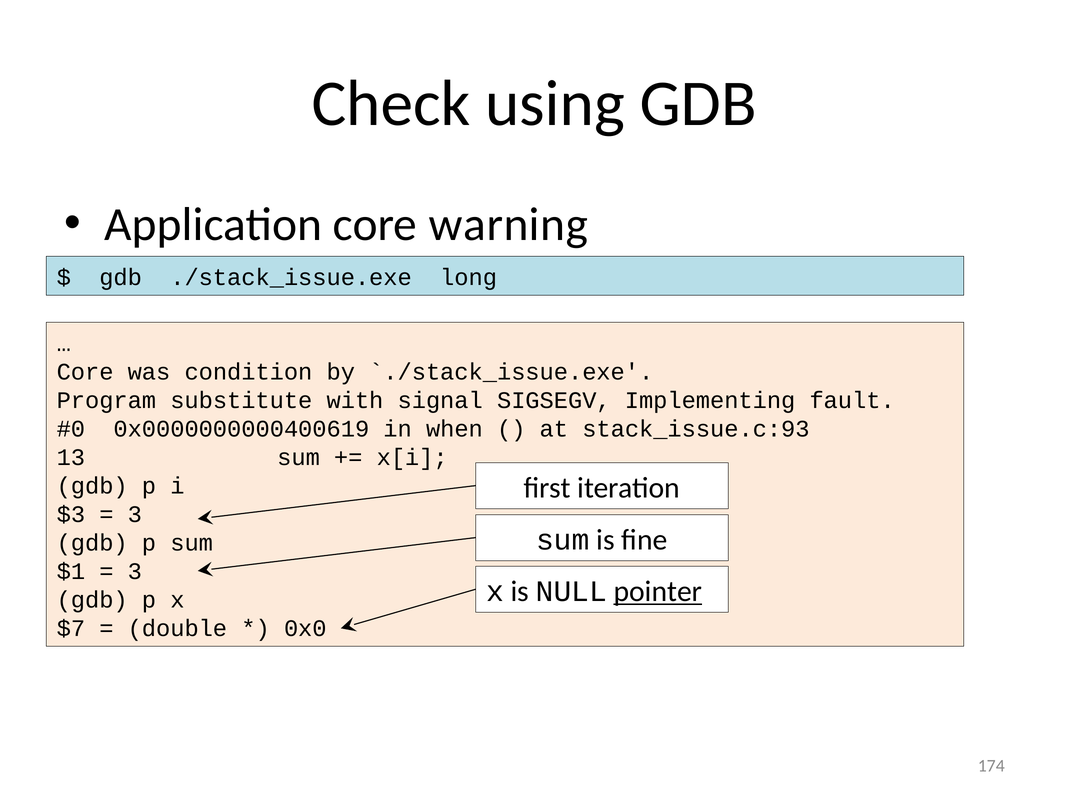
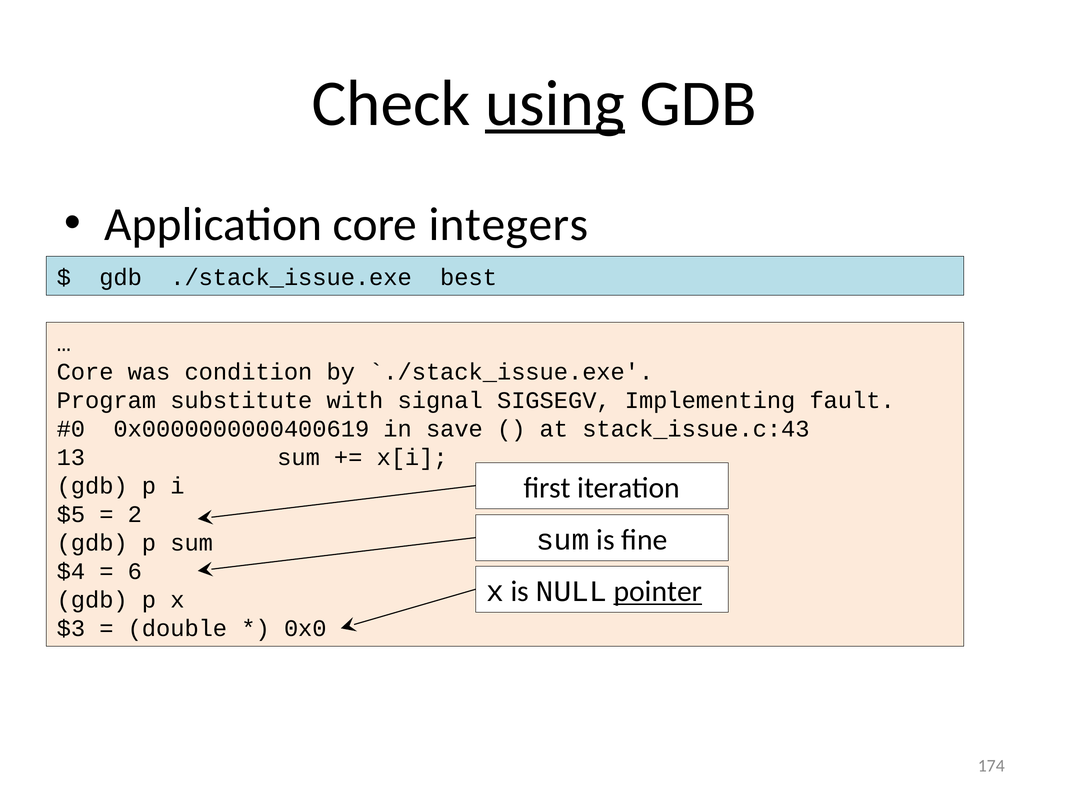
using underline: none -> present
warning: warning -> integers
long: long -> best
when: when -> save
stack_issue.c:93: stack_issue.c:93 -> stack_issue.c:43
$3: $3 -> $5
3 at (135, 514): 3 -> 2
$1: $1 -> $4
3 at (135, 571): 3 -> 6
$7: $7 -> $3
